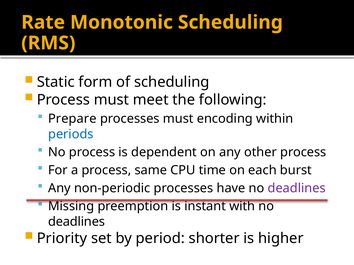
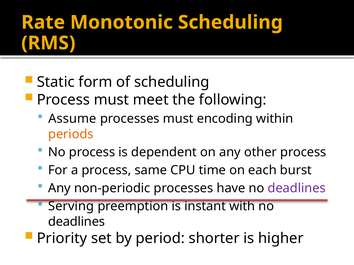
Prepare: Prepare -> Assume
periods colour: blue -> orange
Missing: Missing -> Serving
